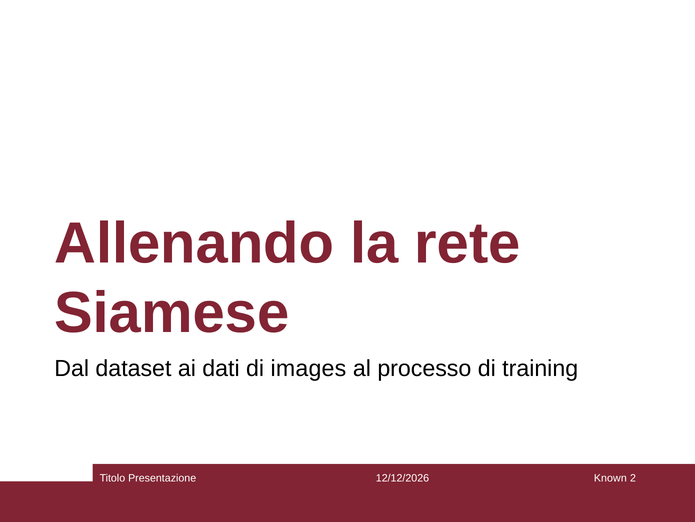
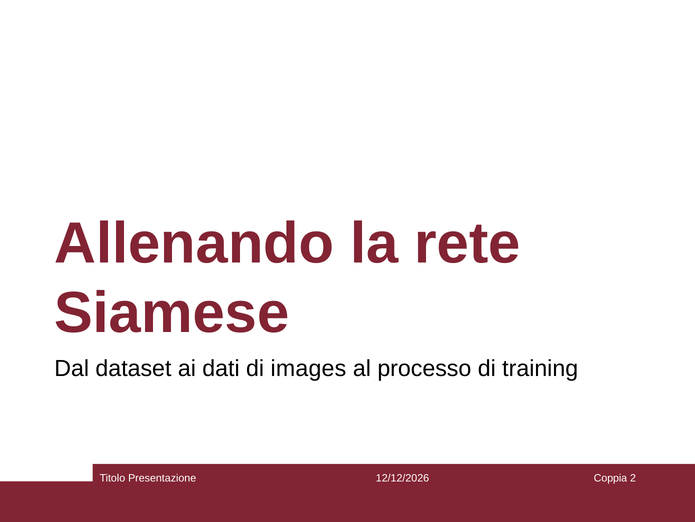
Known: Known -> Coppia
